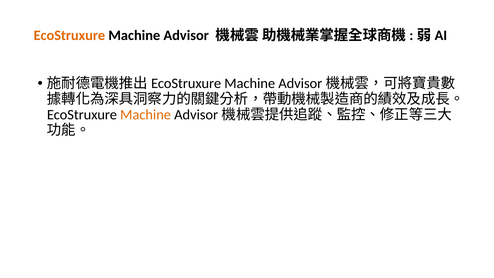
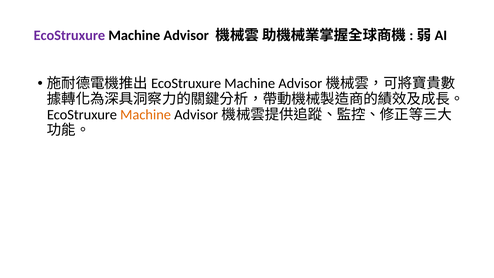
EcoStruxure at (69, 35) colour: orange -> purple
